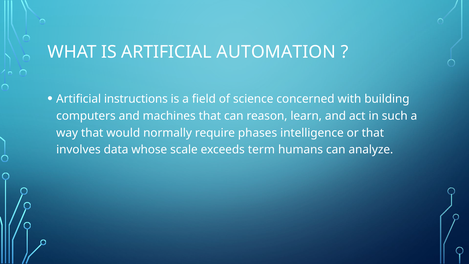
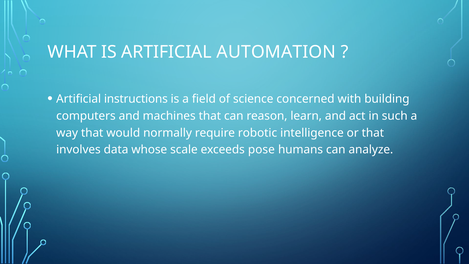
phases: phases -> robotic
term: term -> pose
